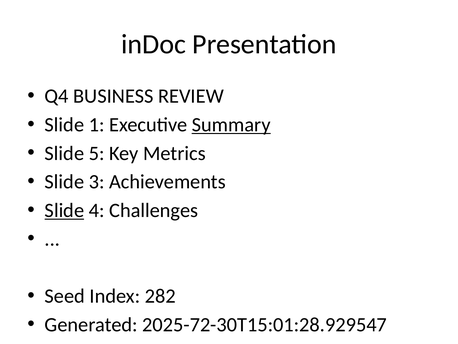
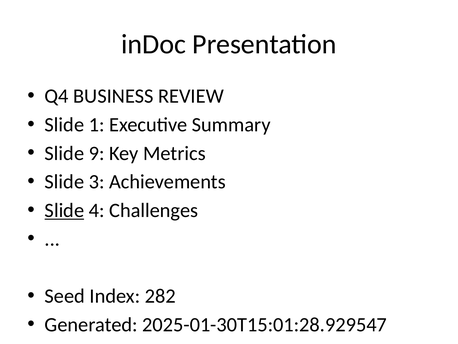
Summary underline: present -> none
5: 5 -> 9
2025-72-30T15:01:28.929547: 2025-72-30T15:01:28.929547 -> 2025-01-30T15:01:28.929547
